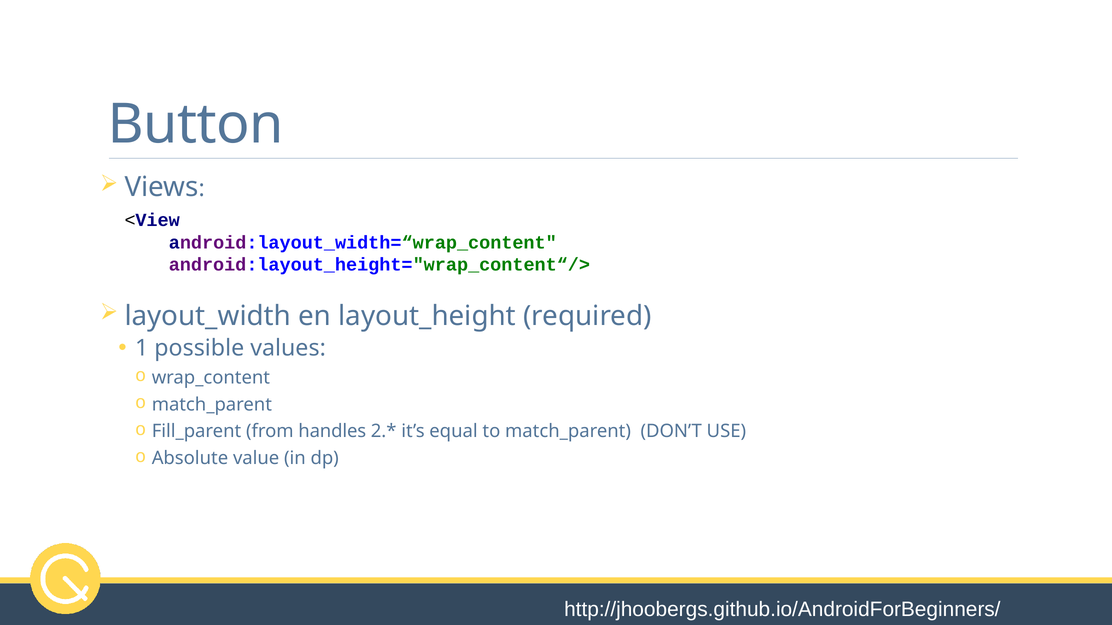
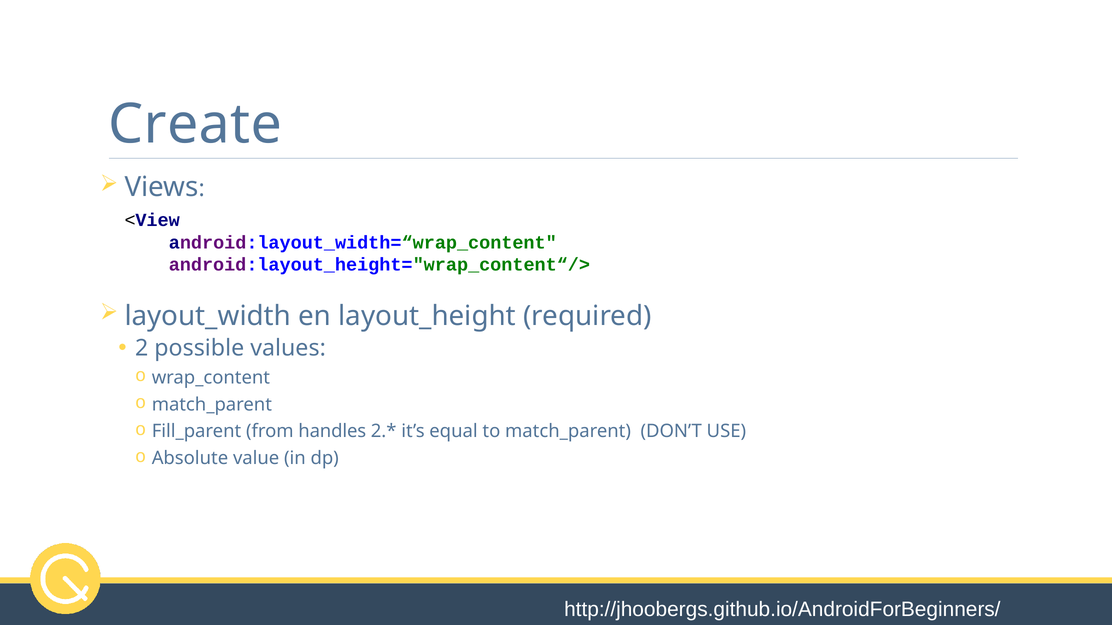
Button: Button -> Create
1: 1 -> 2
